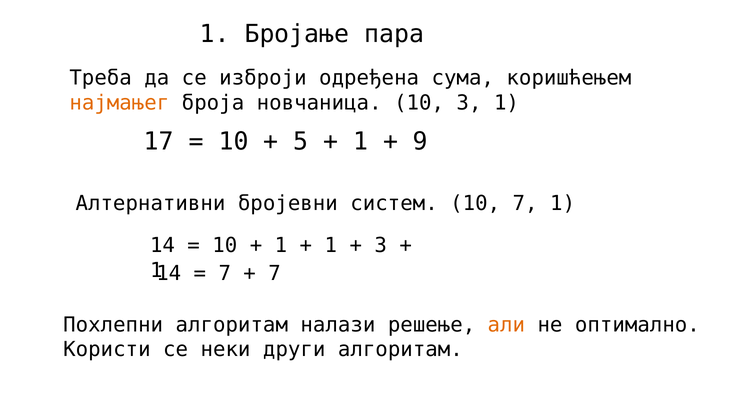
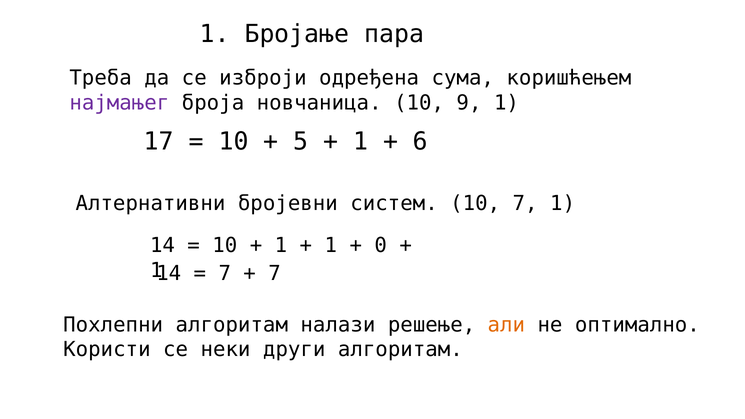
најмањег colour: orange -> purple
10 3: 3 -> 9
9: 9 -> 6
3 at (381, 246): 3 -> 0
